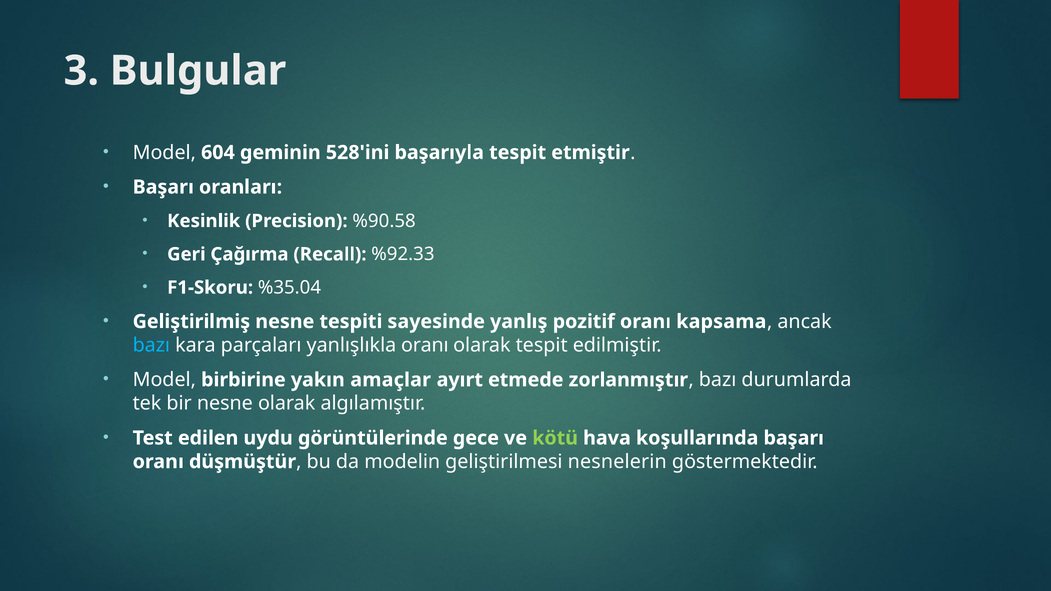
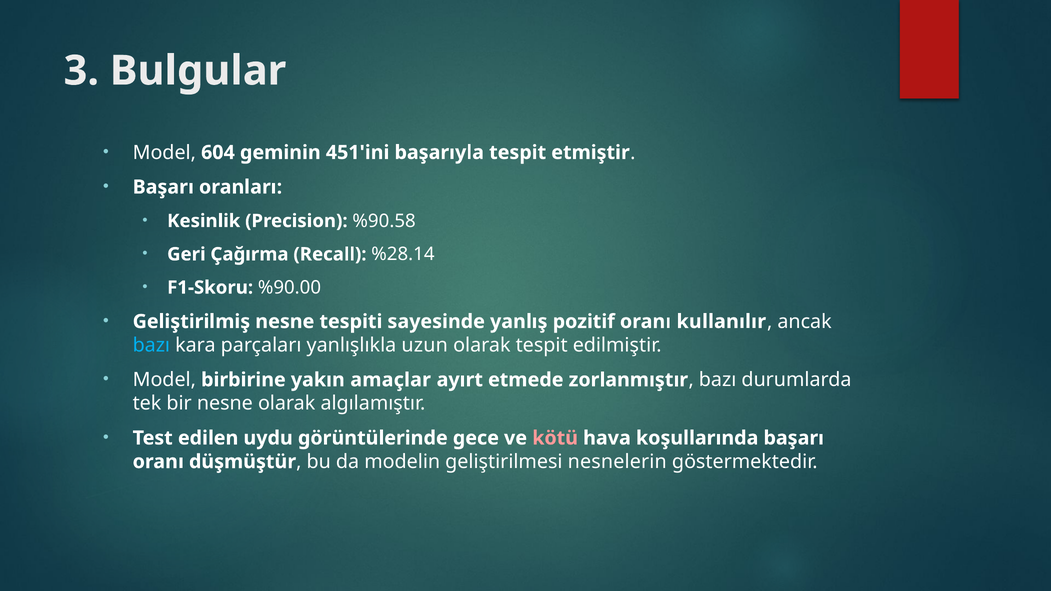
528'ini: 528'ini -> 451'ini
%92.33: %92.33 -> %28.14
%35.04: %35.04 -> %90.00
kapsama: kapsama -> kullanılır
yanlışlıkla oranı: oranı -> uzun
kötü colour: light green -> pink
